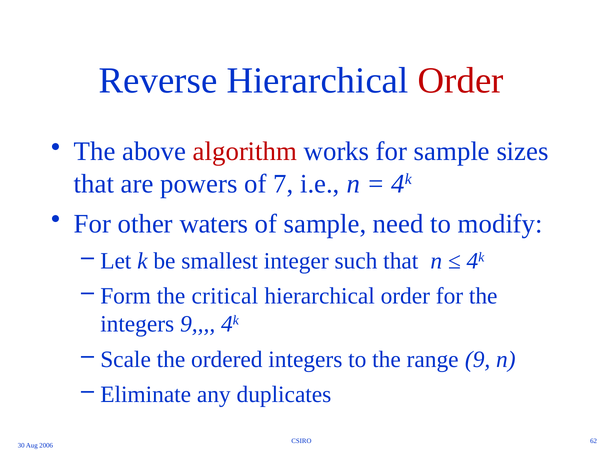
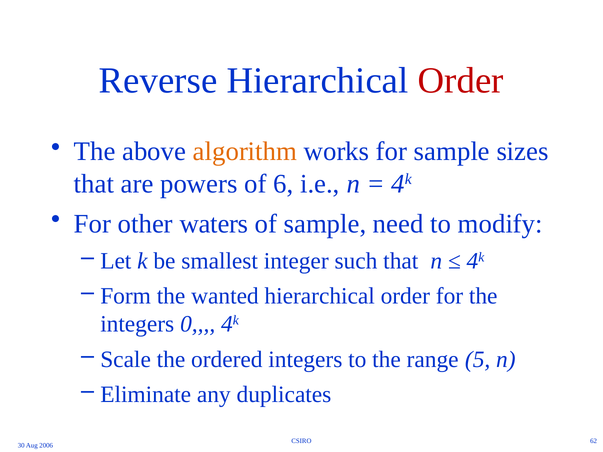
algorithm colour: red -> orange
7: 7 -> 6
critical: critical -> wanted
integers 9: 9 -> 0
range 9: 9 -> 5
